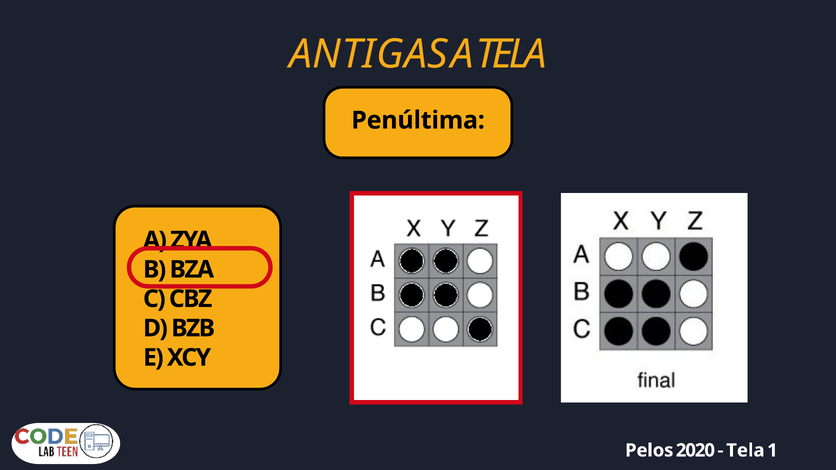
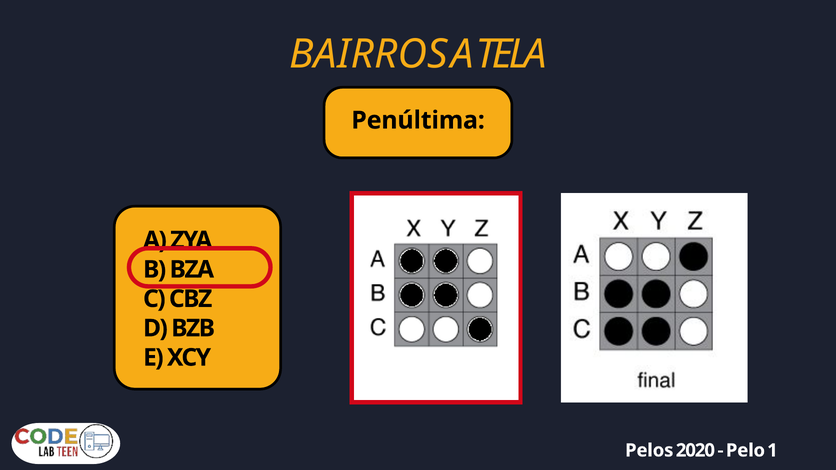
ANTIGAS: ANTIGAS -> BAIRROS
Tela at (745, 451): Tela -> Pelo
